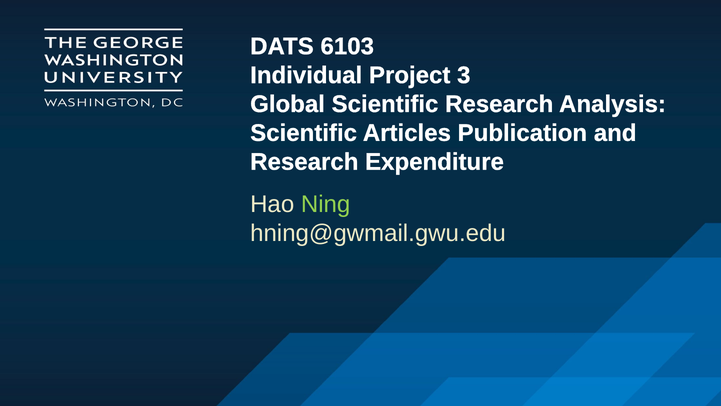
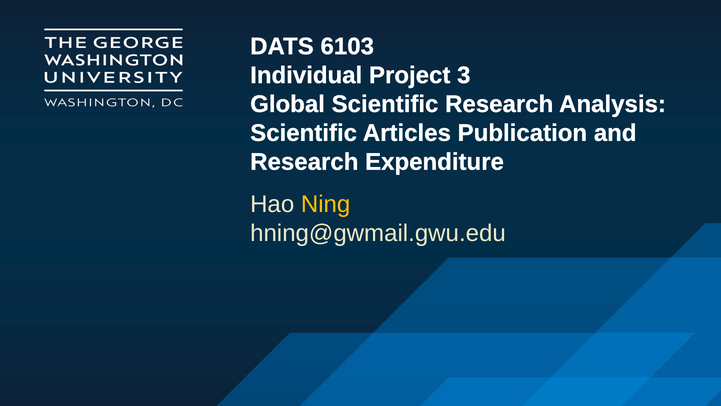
Ning colour: light green -> yellow
